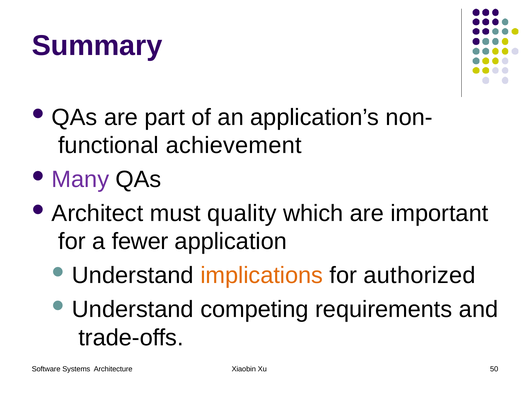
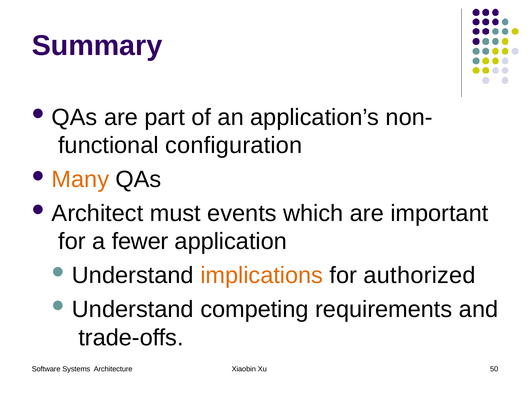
achievement: achievement -> configuration
Many colour: purple -> orange
quality: quality -> events
